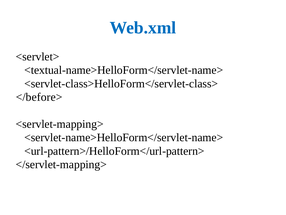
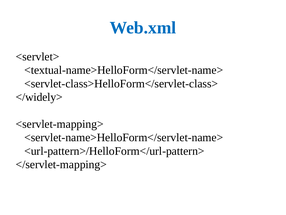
</before>: </before> -> </widely>
